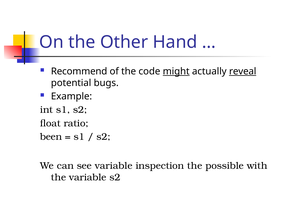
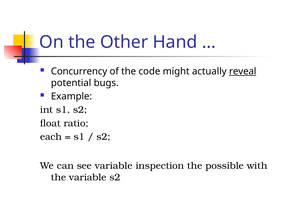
Recommend: Recommend -> Concurrency
might underline: present -> none
been: been -> each
